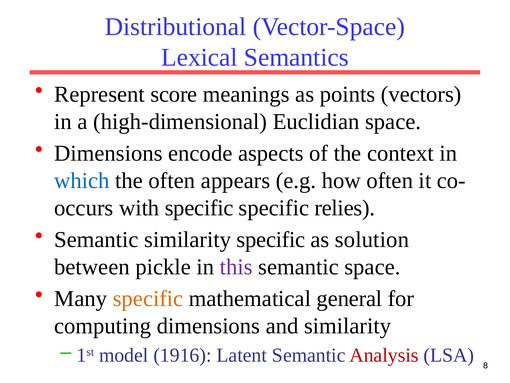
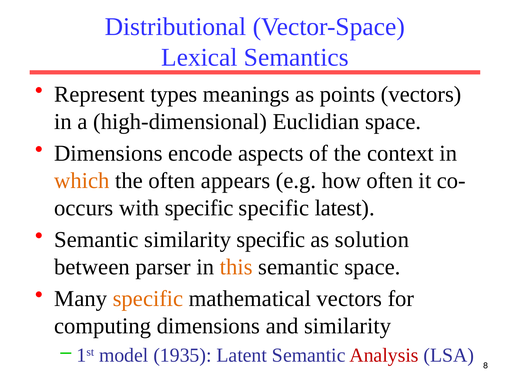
score: score -> types
which colour: blue -> orange
relies: relies -> latest
pickle: pickle -> parser
this colour: purple -> orange
mathematical general: general -> vectors
1916: 1916 -> 1935
